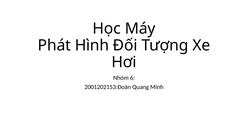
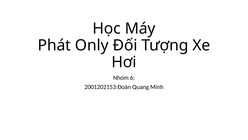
Hình: Hình -> Only
